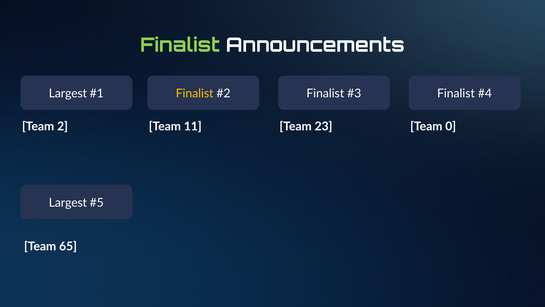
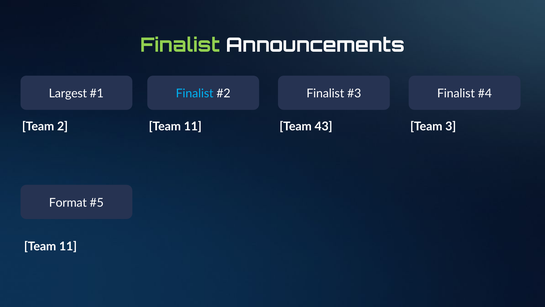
Finalist at (195, 93) colour: yellow -> light blue
23: 23 -> 43
0: 0 -> 3
Largest at (68, 202): Largest -> Format
65 at (68, 246): 65 -> 11
